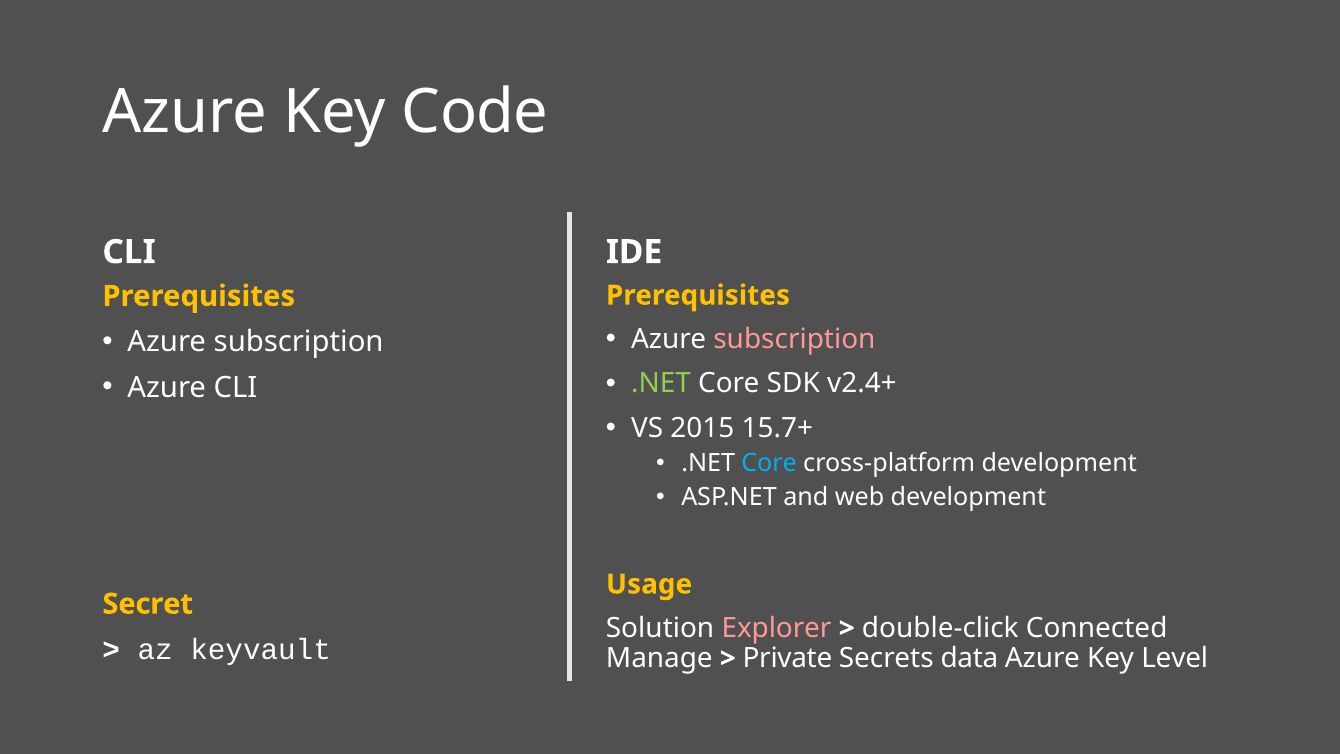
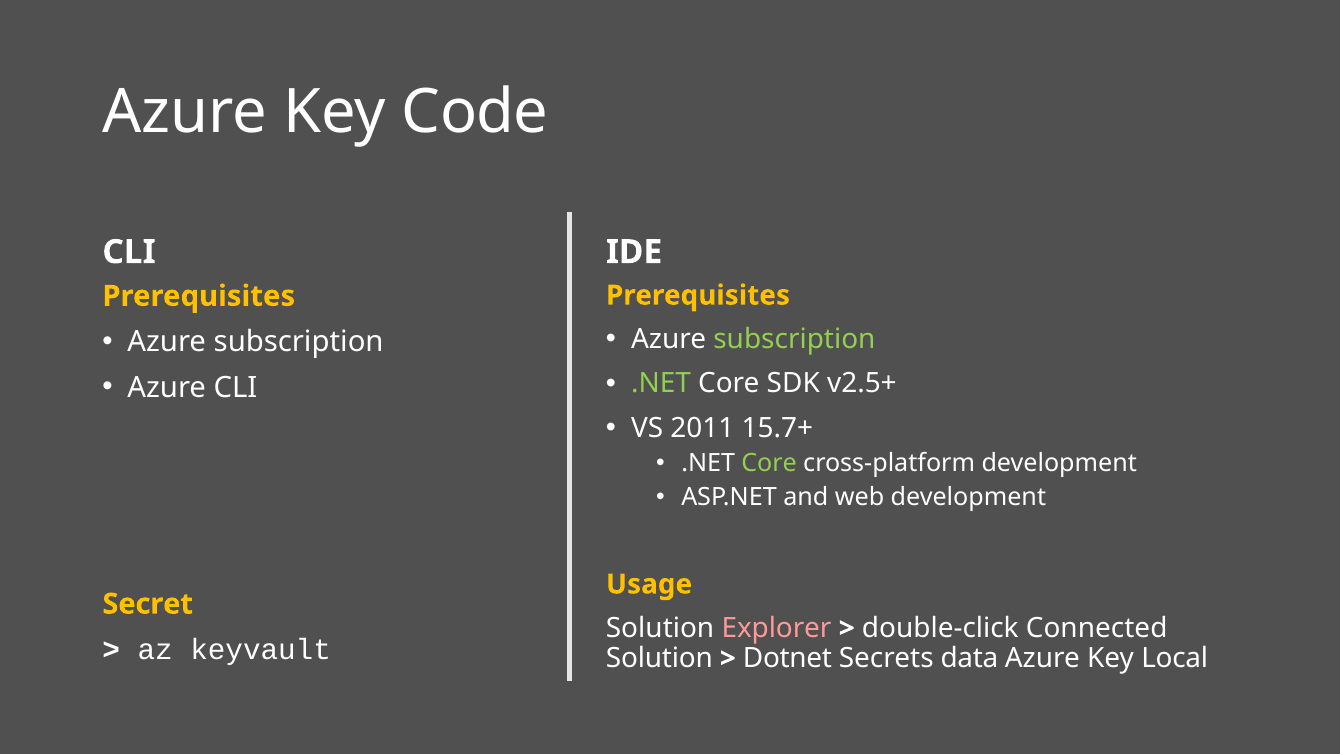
subscription at (794, 339) colour: pink -> light green
v2.4+: v2.4+ -> v2.5+
2015: 2015 -> 2011
Core at (769, 463) colour: light blue -> light green
Manage at (659, 658): Manage -> Solution
Private: Private -> Dotnet
Level: Level -> Local
